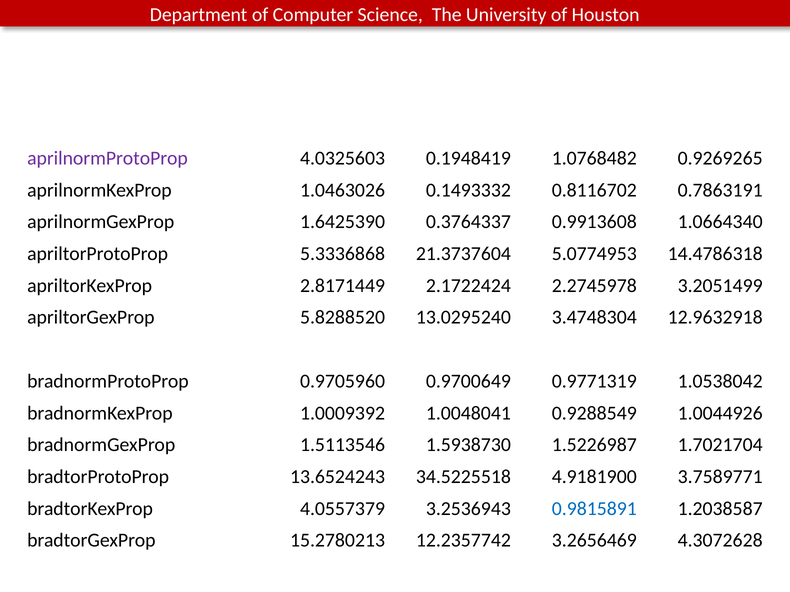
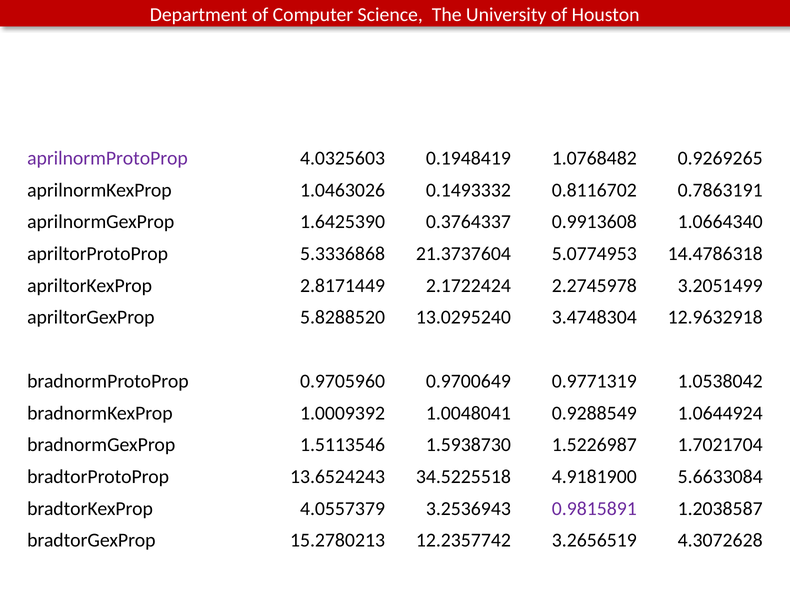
1.0044926: 1.0044926 -> 1.0644924
3.7589771: 3.7589771 -> 5.6633084
0.9815891 colour: blue -> purple
3.2656469: 3.2656469 -> 3.2656519
